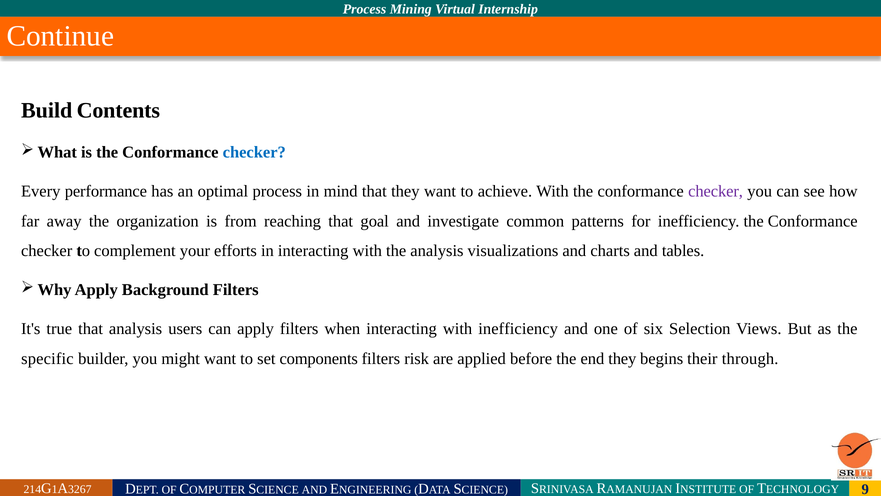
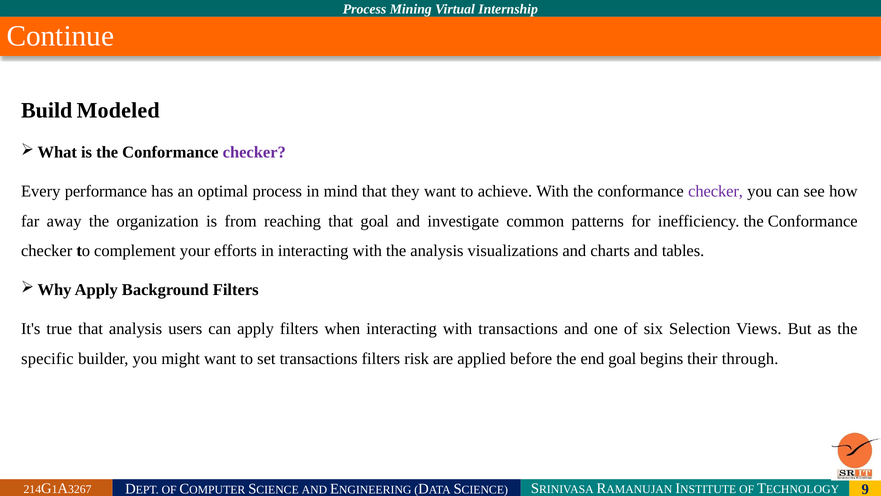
Contents: Contents -> Modeled
checker at (254, 152) colour: blue -> purple
with inefficiency: inefficiency -> transactions
set components: components -> transactions
end they: they -> goal
